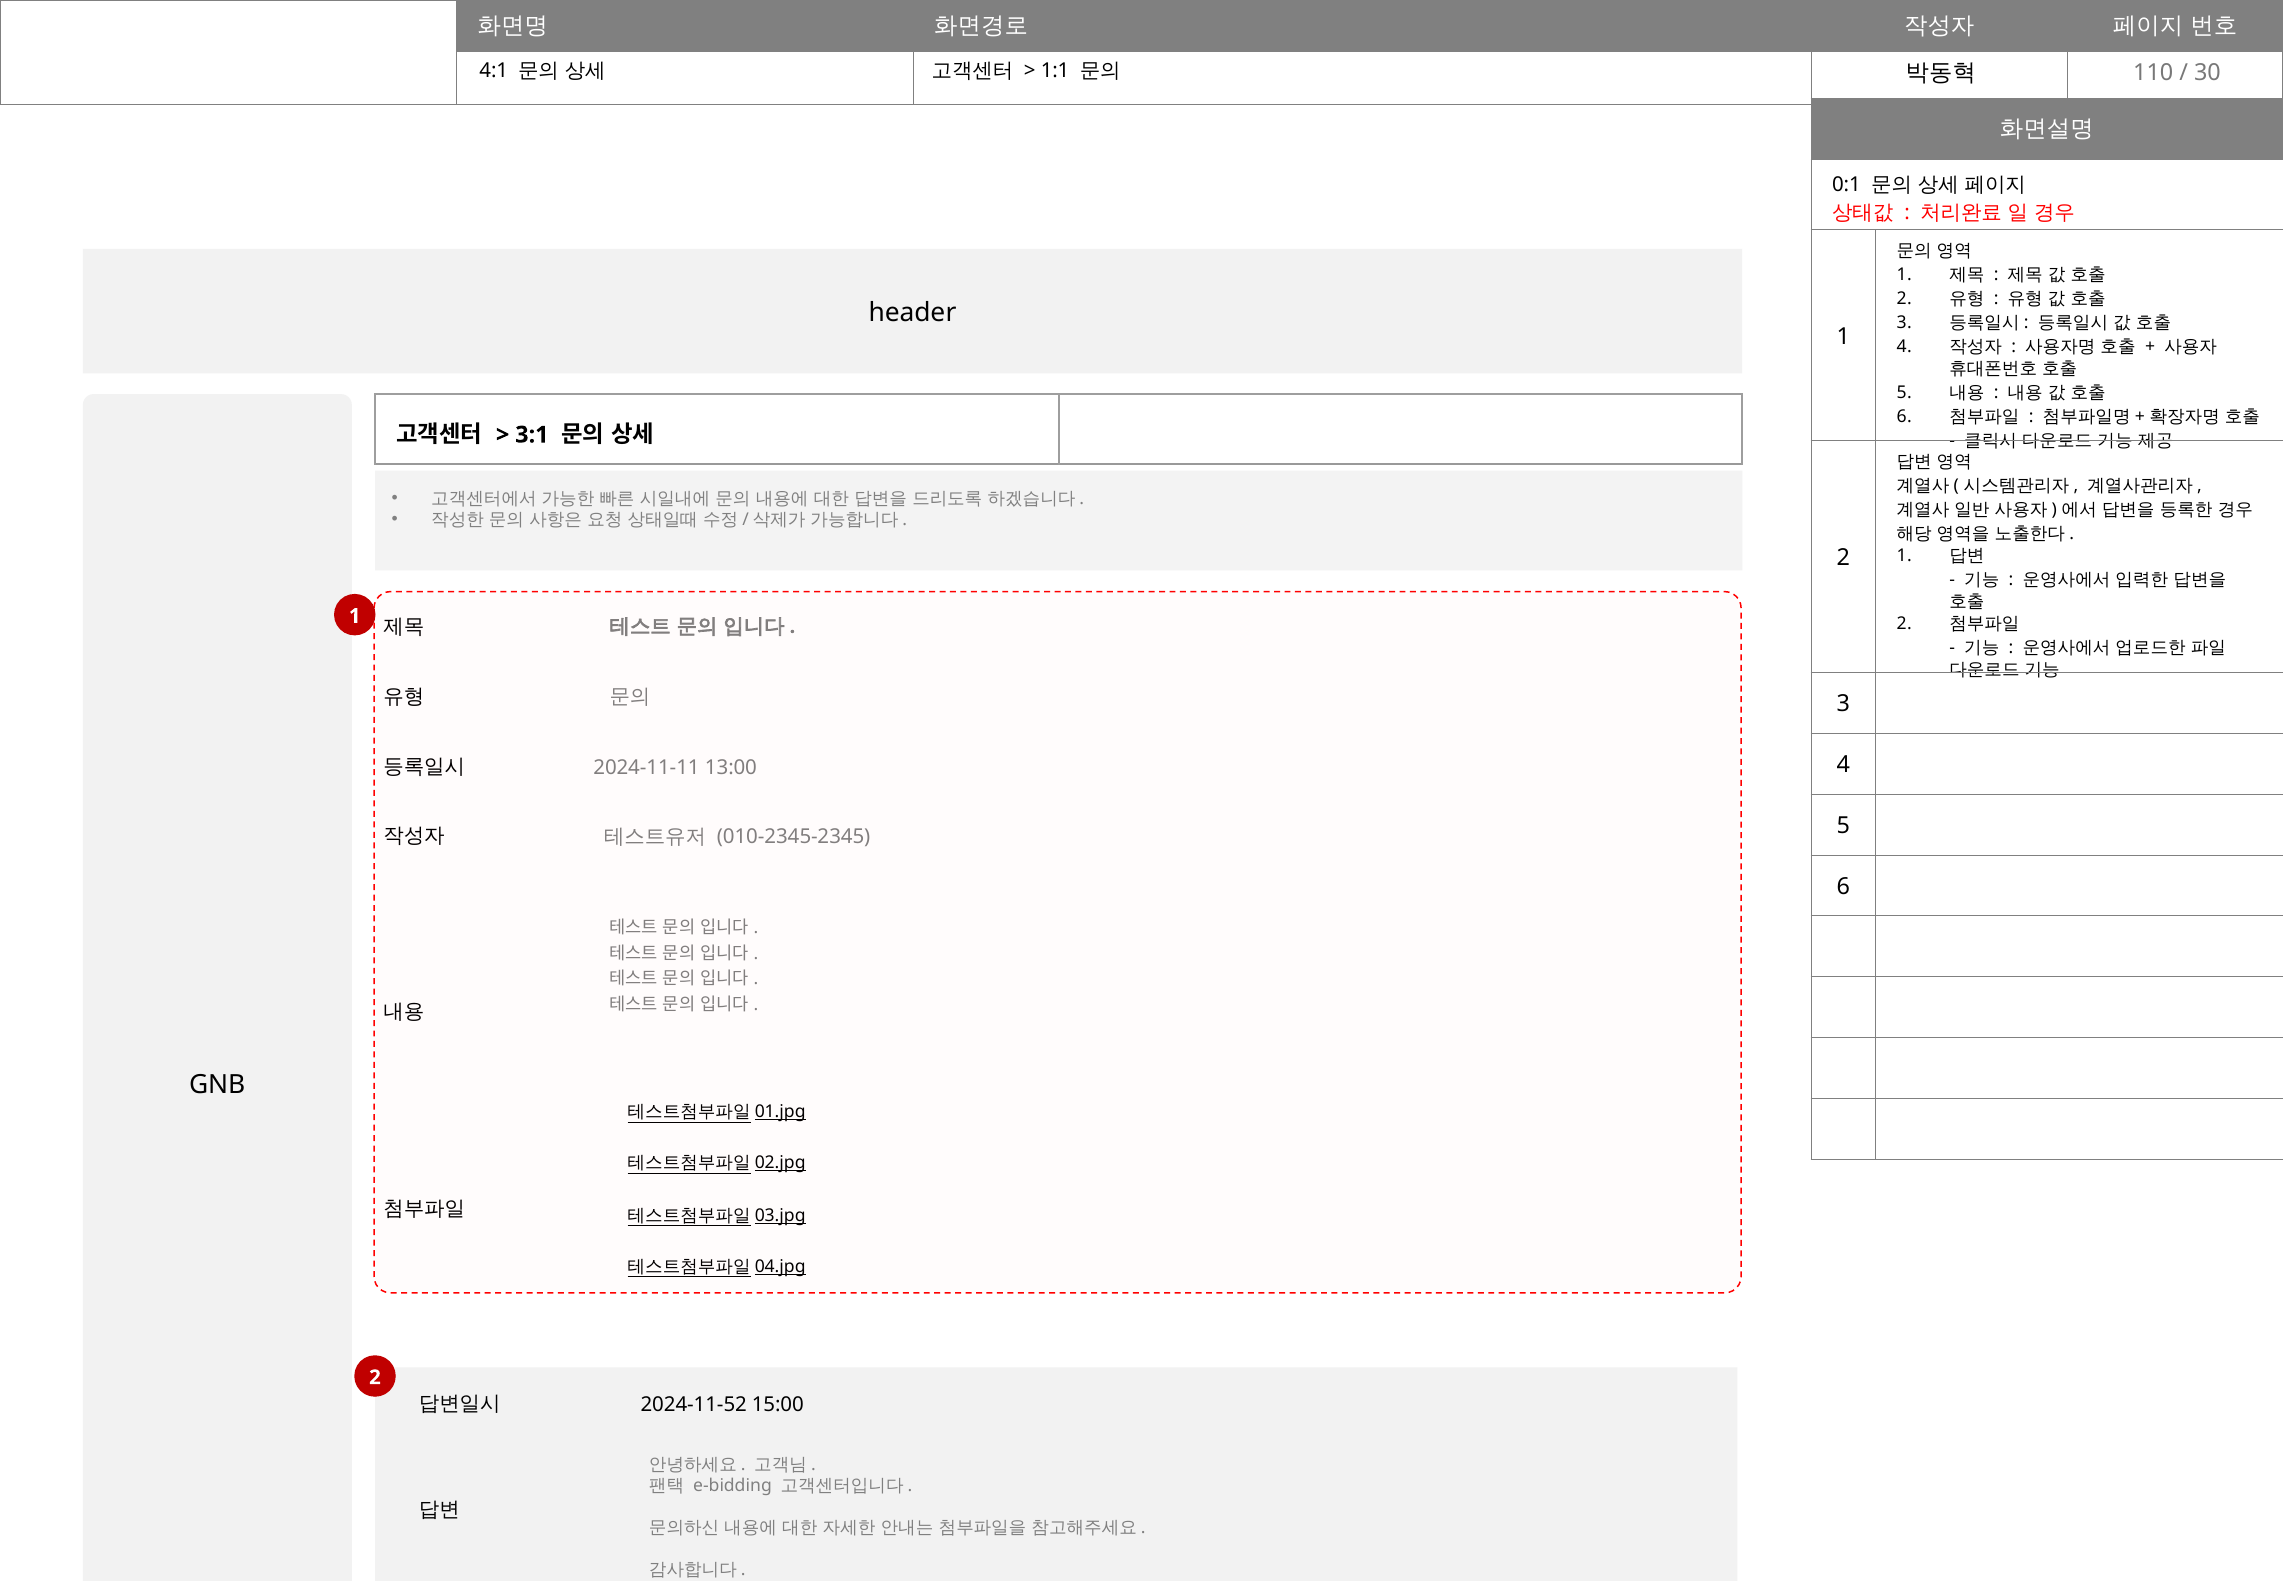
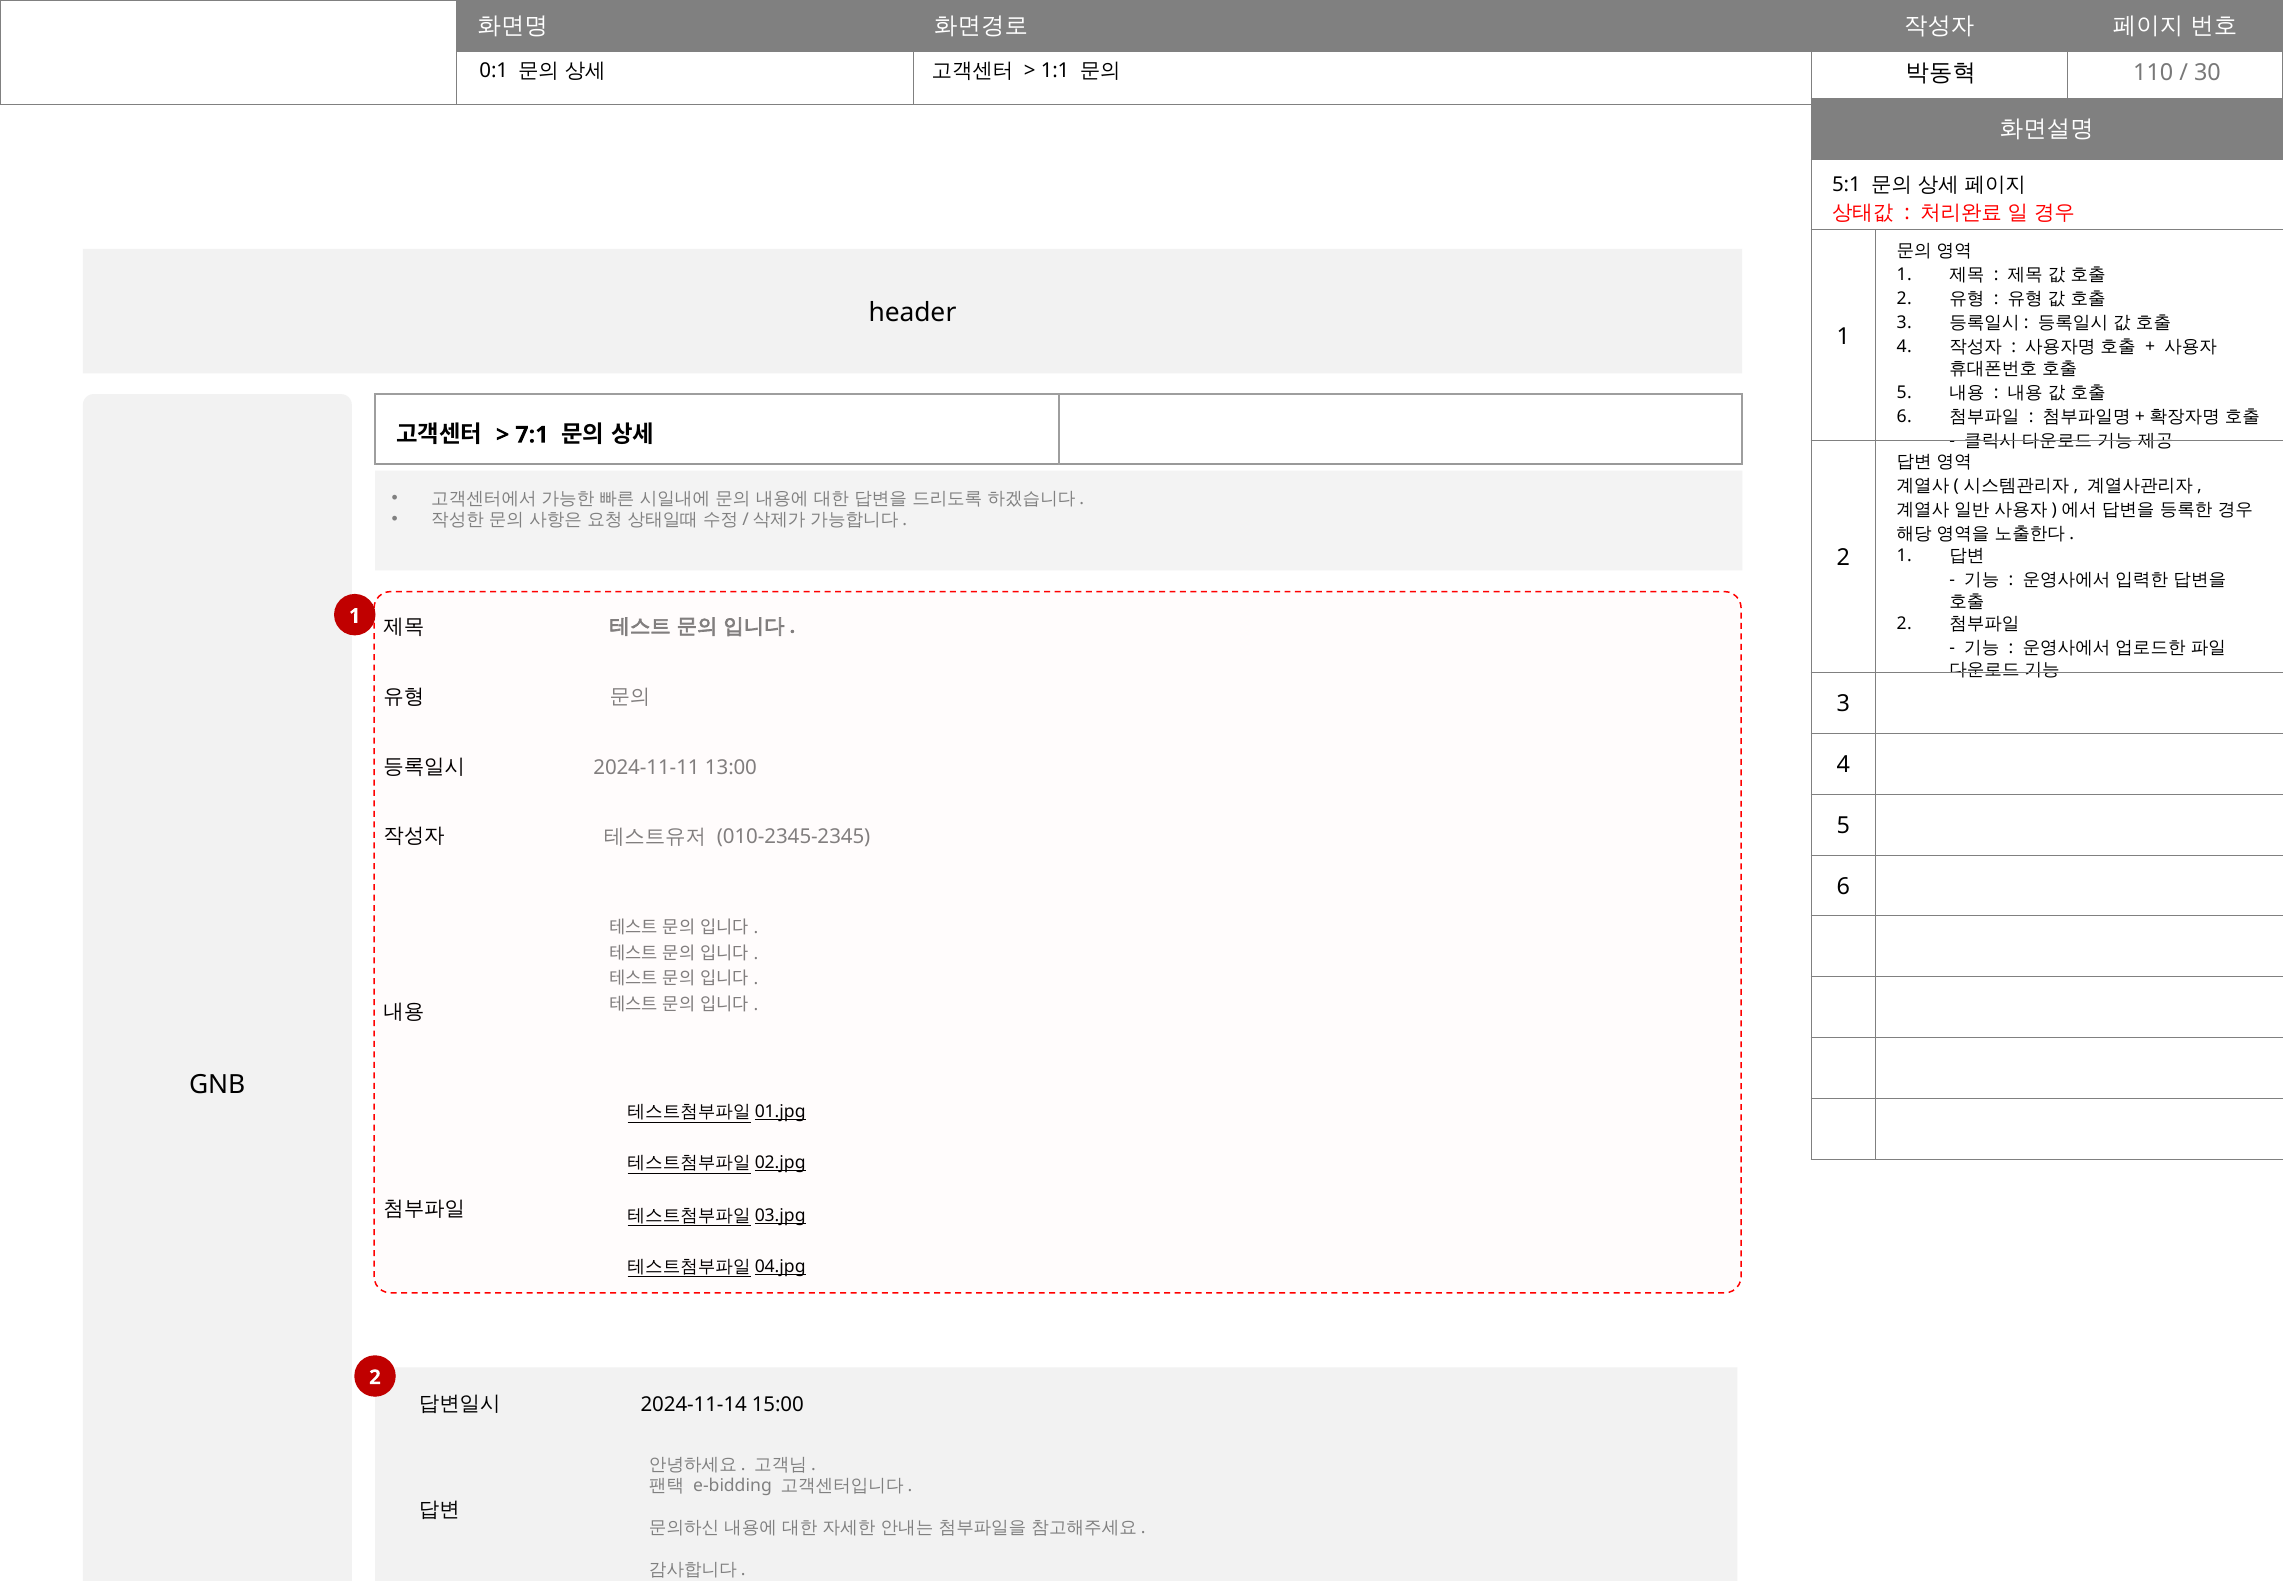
4:1: 4:1 -> 0:1
0:1: 0:1 -> 5:1
3:1: 3:1 -> 7:1
2024-11-52: 2024-11-52 -> 2024-11-14
